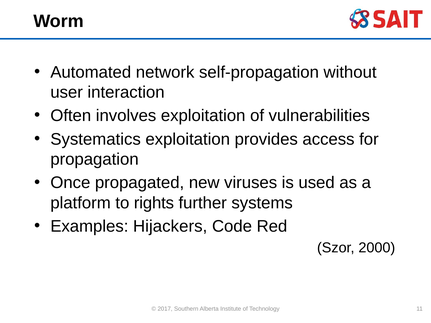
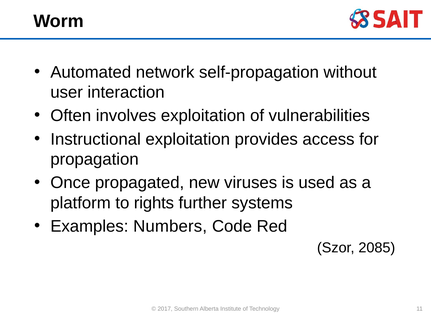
Systematics: Systematics -> Instructional
Hijackers: Hijackers -> Numbers
2000: 2000 -> 2085
